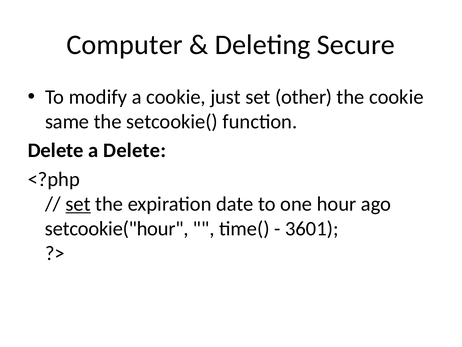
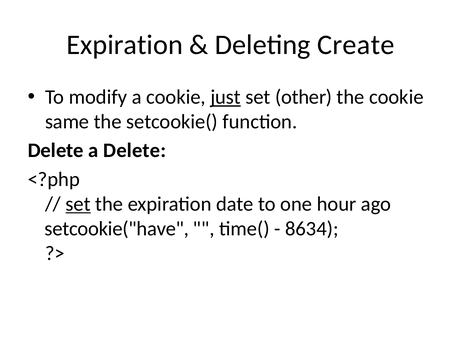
Computer at (125, 45): Computer -> Expiration
Secure: Secure -> Create
just underline: none -> present
setcookie("hour: setcookie("hour -> setcookie("have
3601: 3601 -> 8634
